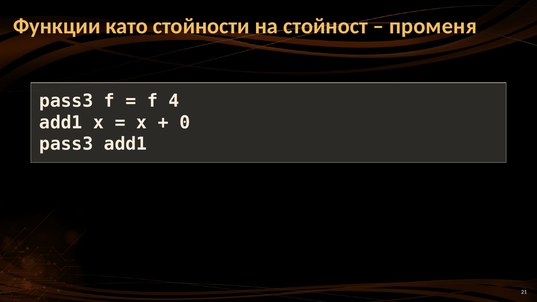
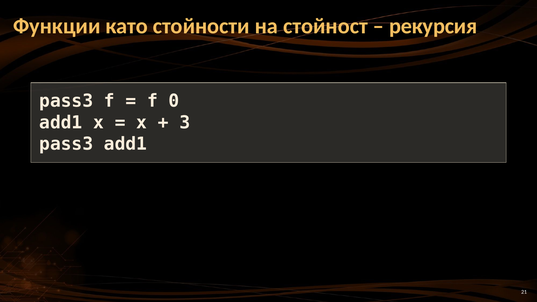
променя: променя -> рекурсия
4: 4 -> 0
0: 0 -> 3
